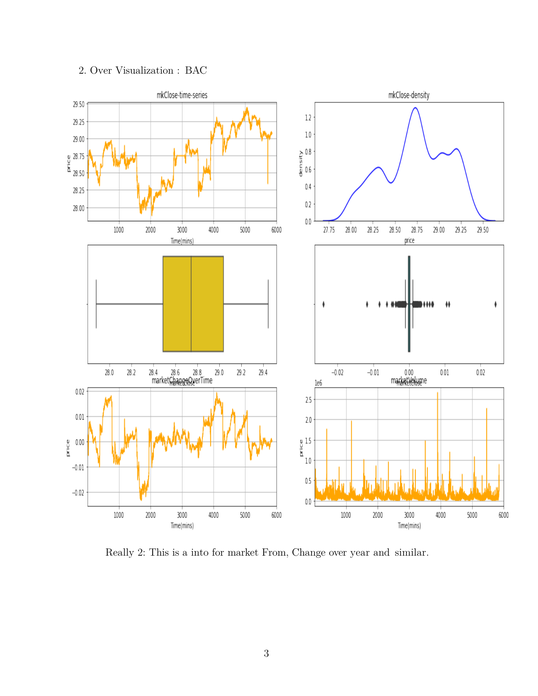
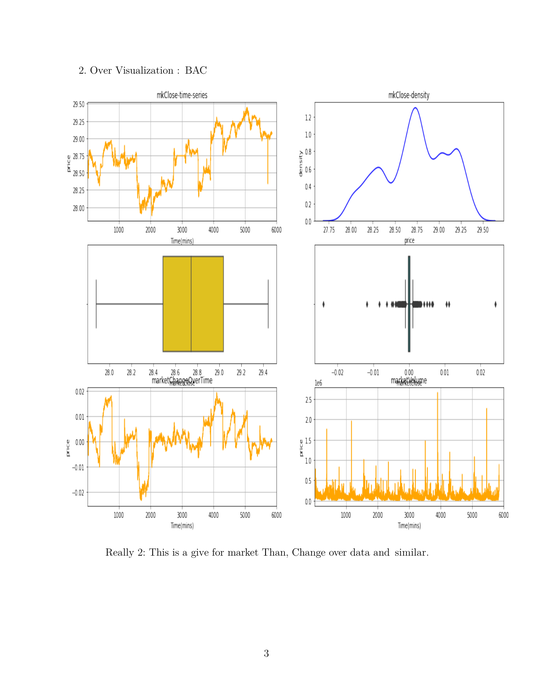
into: into -> give
From: From -> Than
year: year -> data
